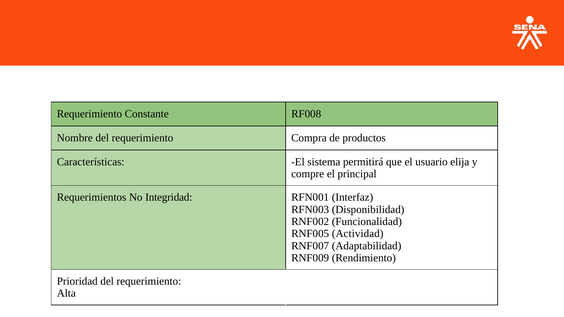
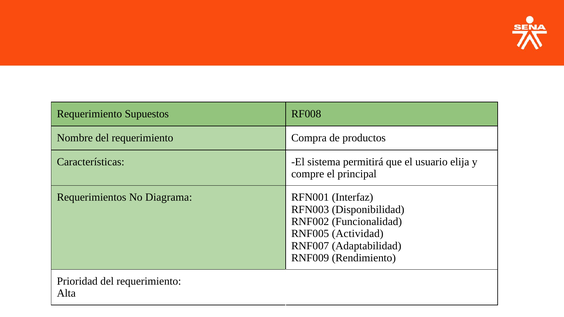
Constante: Constante -> Supuestos
Integridad: Integridad -> Diagrama
